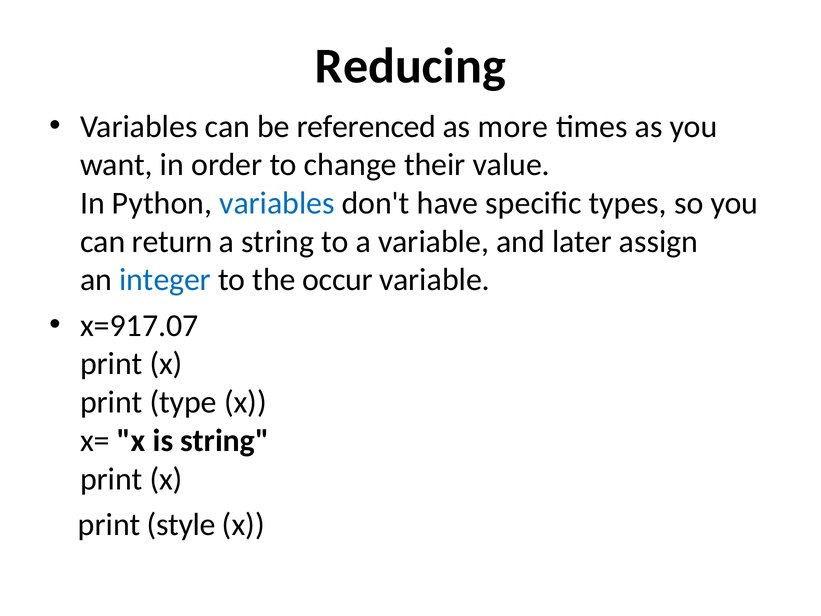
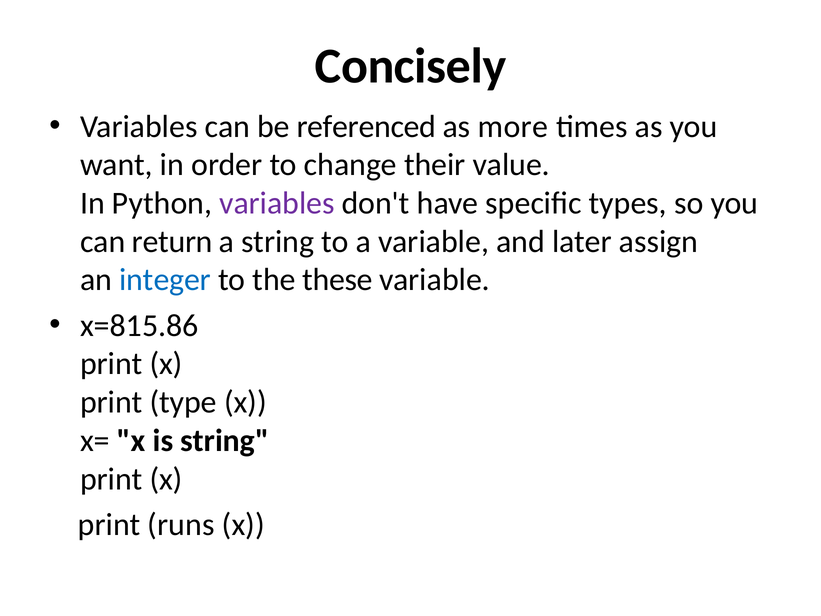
Reducing: Reducing -> Concisely
variables at (277, 203) colour: blue -> purple
occur: occur -> these
x=917.07: x=917.07 -> x=815.86
style: style -> runs
